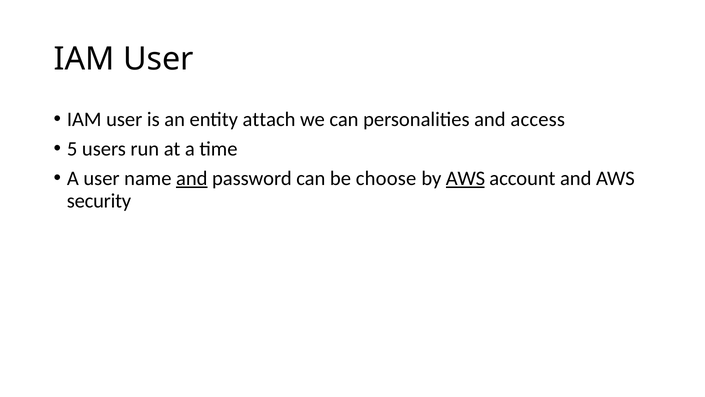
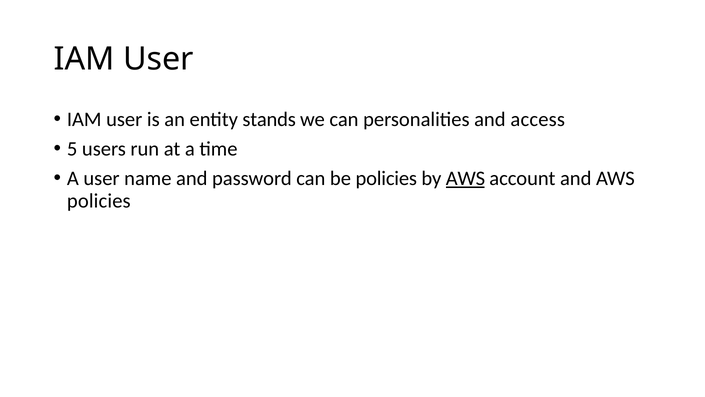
attach: attach -> stands
and at (192, 178) underline: present -> none
be choose: choose -> policies
security at (99, 201): security -> policies
